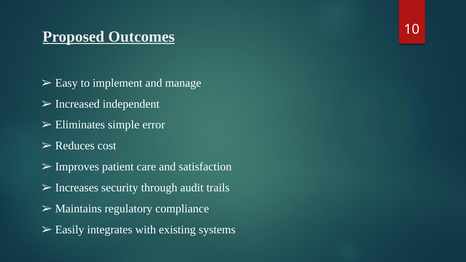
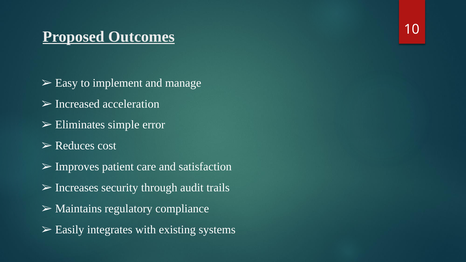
independent: independent -> acceleration
